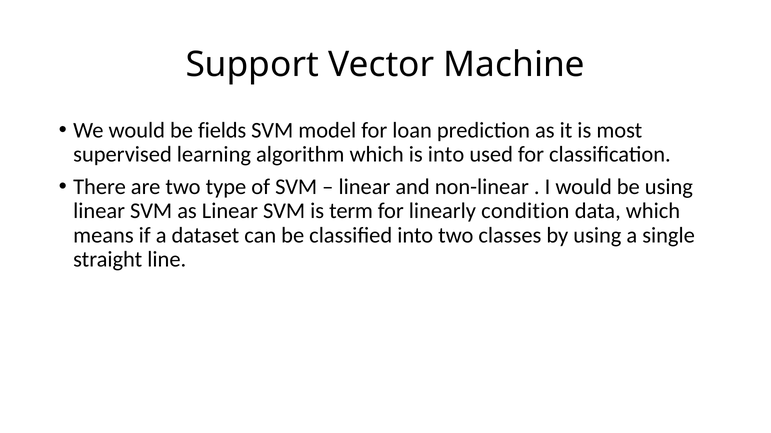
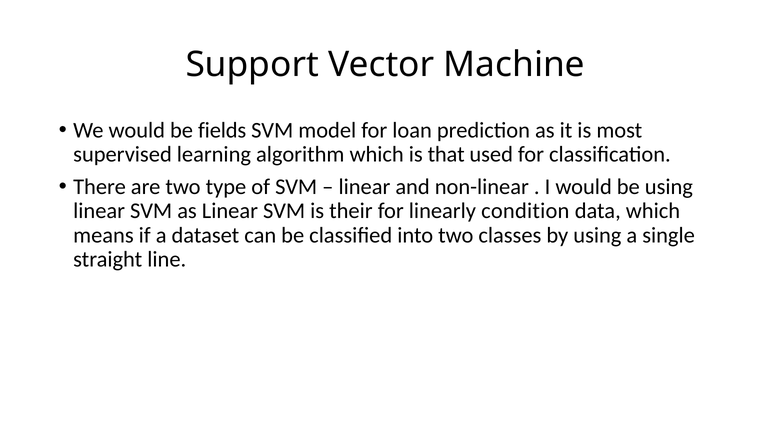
is into: into -> that
term: term -> their
